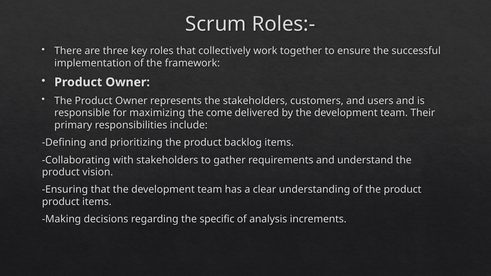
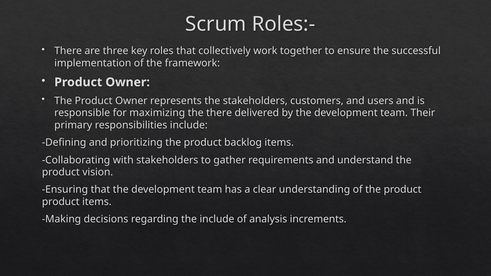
the come: come -> there
the specific: specific -> include
